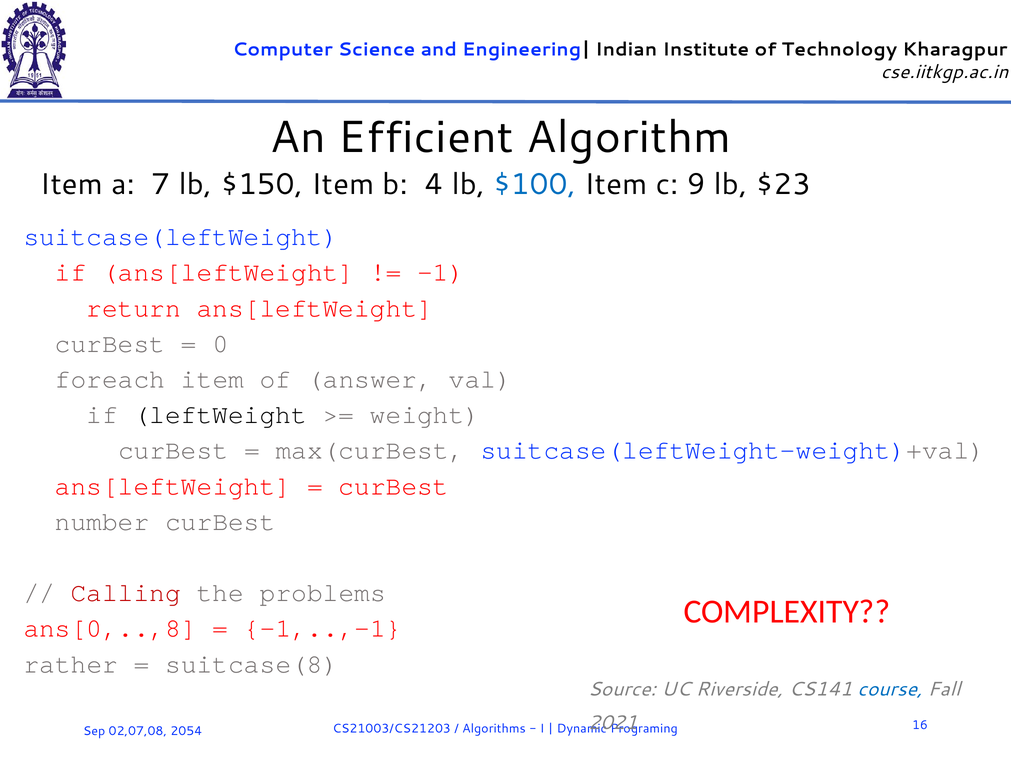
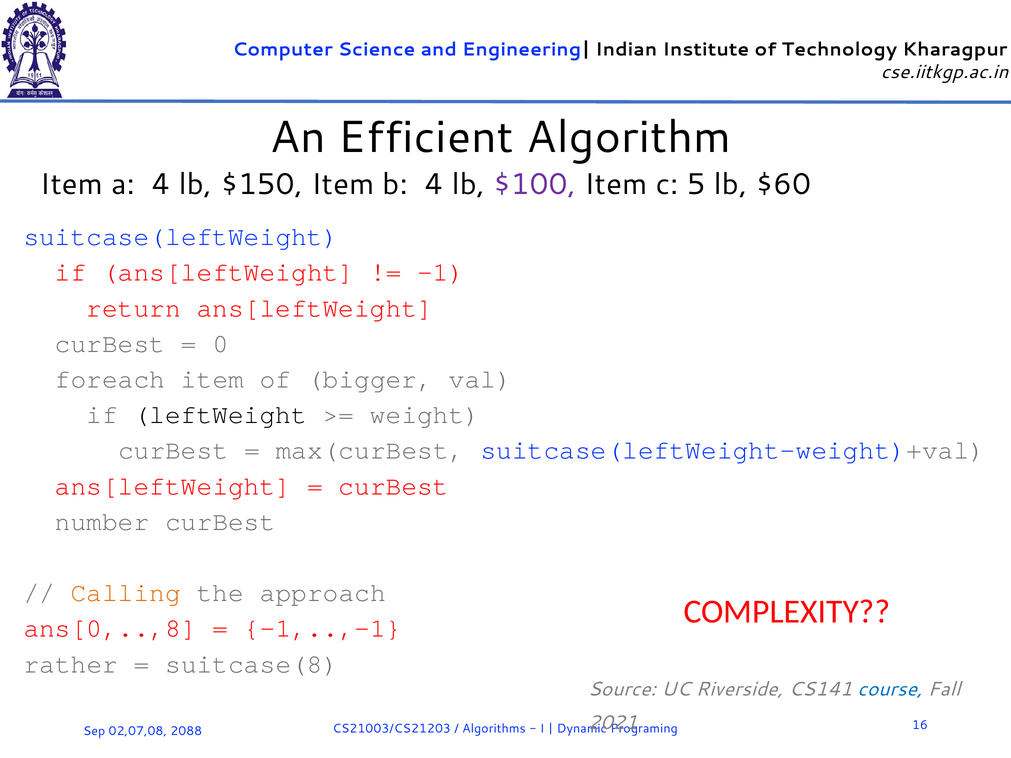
a 7: 7 -> 4
$100 colour: blue -> purple
9: 9 -> 5
$23: $23 -> $60
answer: answer -> bigger
Calling colour: red -> orange
problems: problems -> approach
2054: 2054 -> 2088
